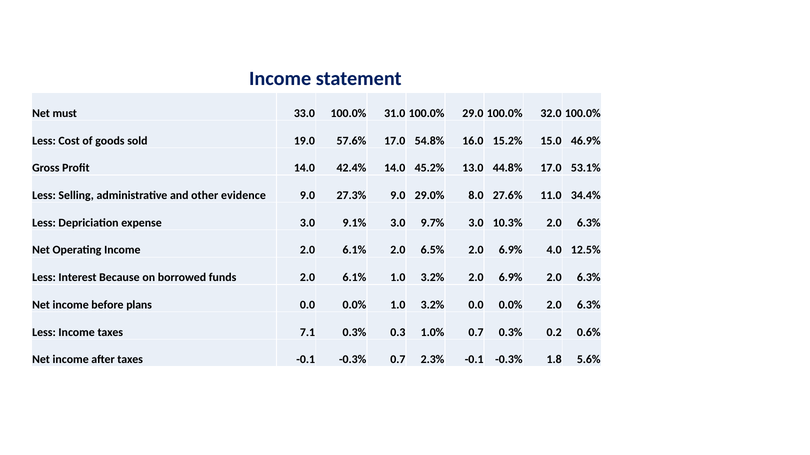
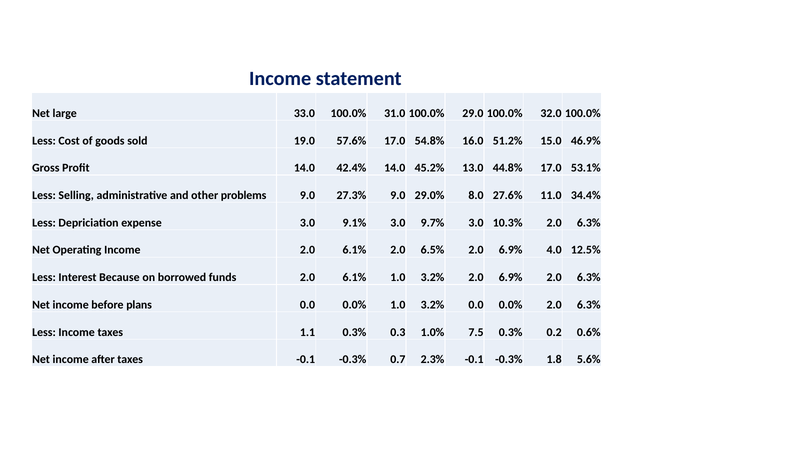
must: must -> large
15.2%: 15.2% -> 51.2%
evidence: evidence -> problems
7.1: 7.1 -> 1.1
1.0% 0.7: 0.7 -> 7.5
